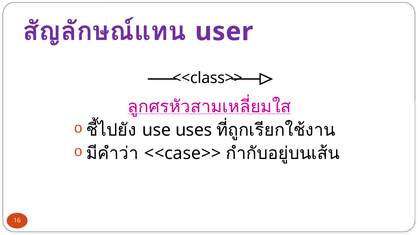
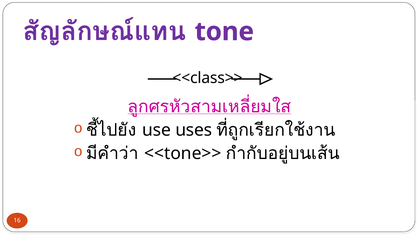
user: user -> tone
<<case>>: <<case>> -> <<tone>>
